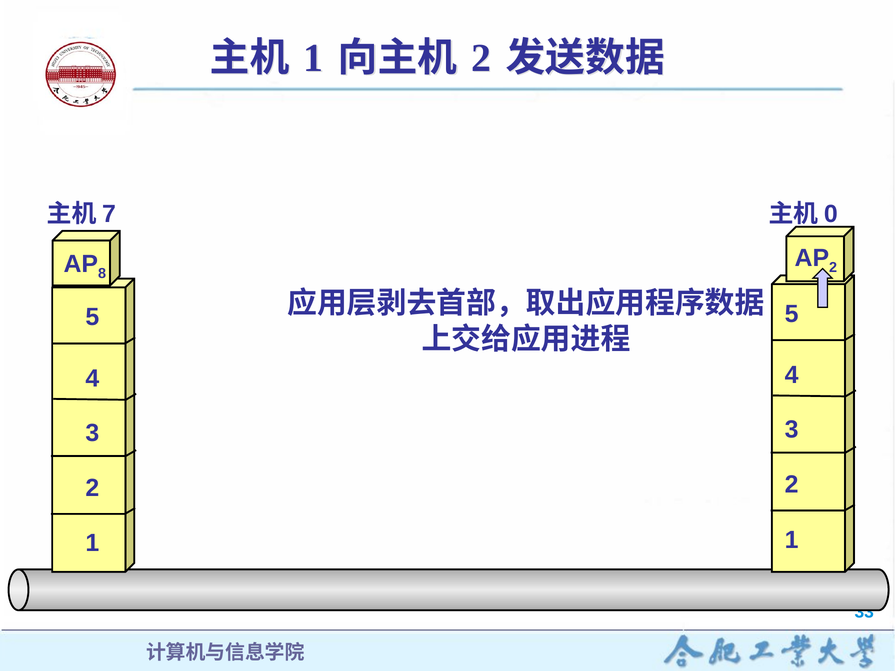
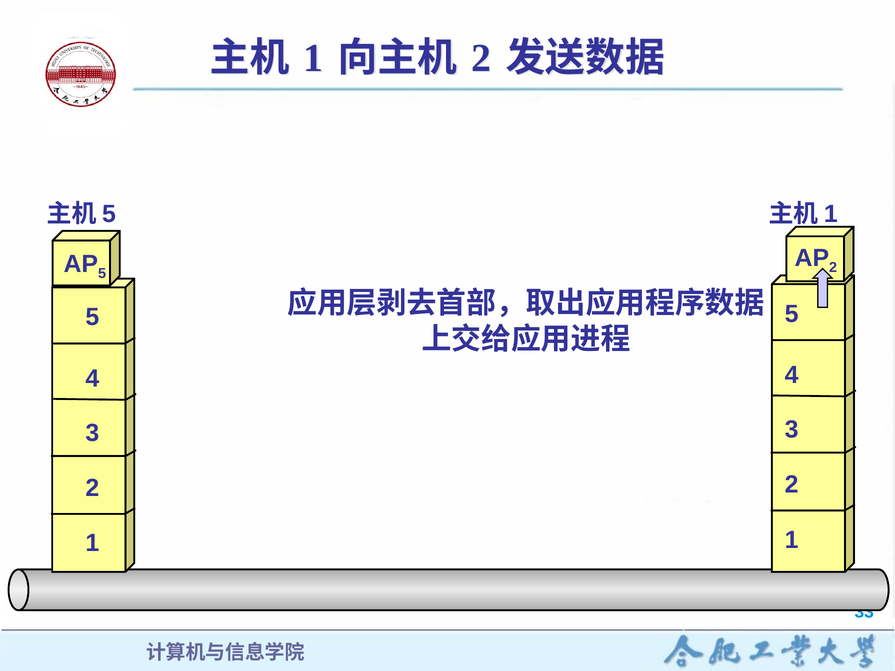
7 at (109, 214): 7 -> 5
0 at (831, 214): 0 -> 1
8 at (102, 274): 8 -> 5
